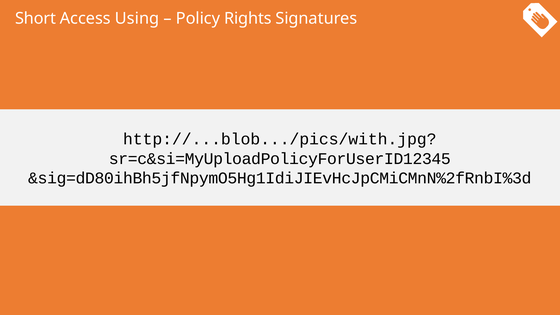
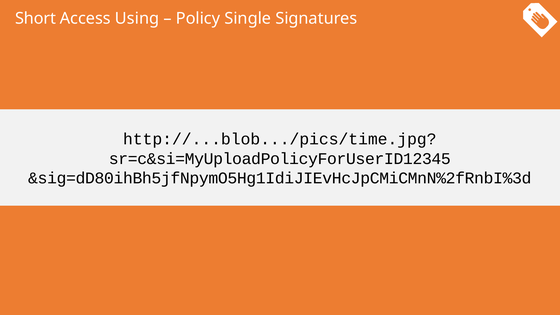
Rights: Rights -> Single
http://...blob.../pics/with.jpg: http://...blob.../pics/with.jpg -> http://...blob.../pics/time.jpg
